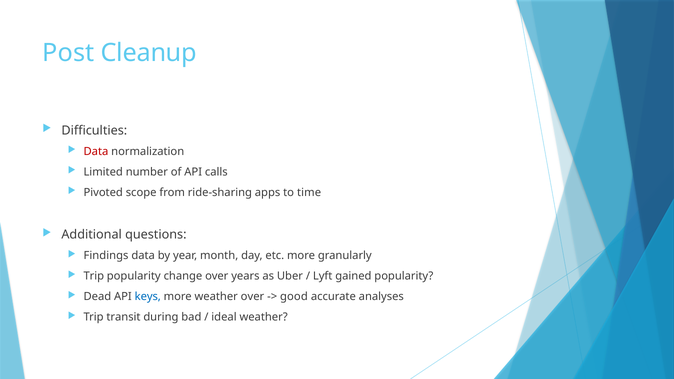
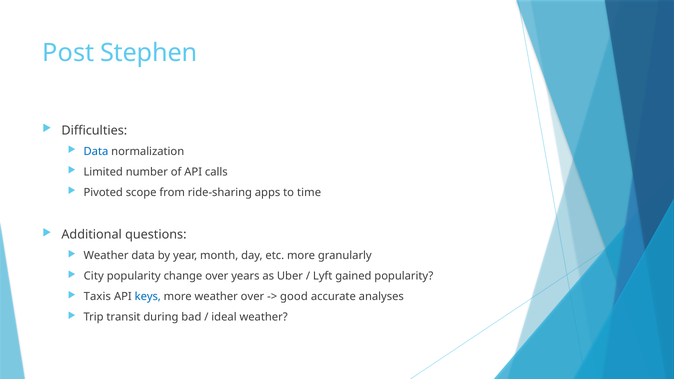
Cleanup: Cleanup -> Stephen
Data at (96, 152) colour: red -> blue
Findings at (106, 256): Findings -> Weather
Trip at (94, 276): Trip -> City
Dead: Dead -> Taxis
